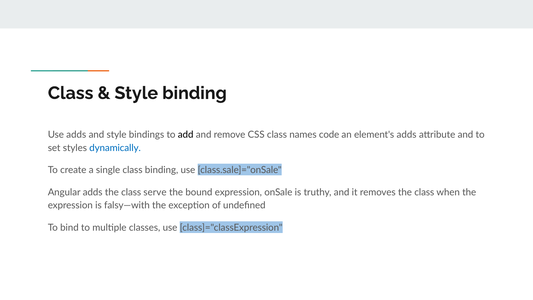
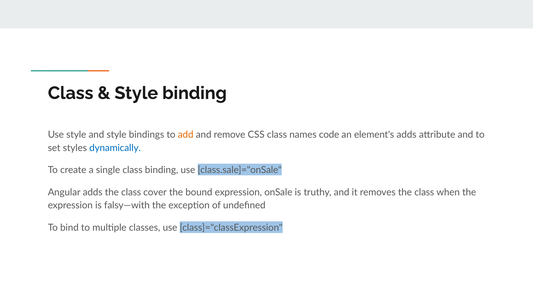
Use adds: adds -> style
add colour: black -> orange
serve: serve -> cover
